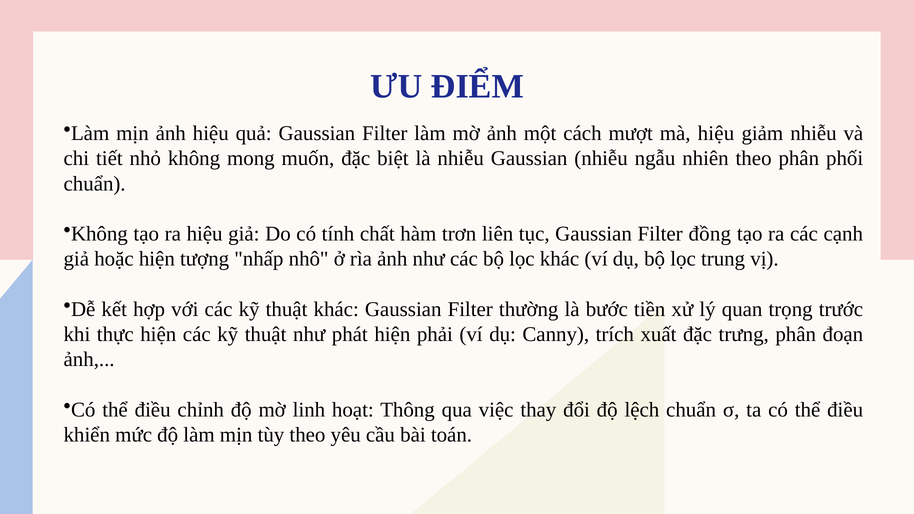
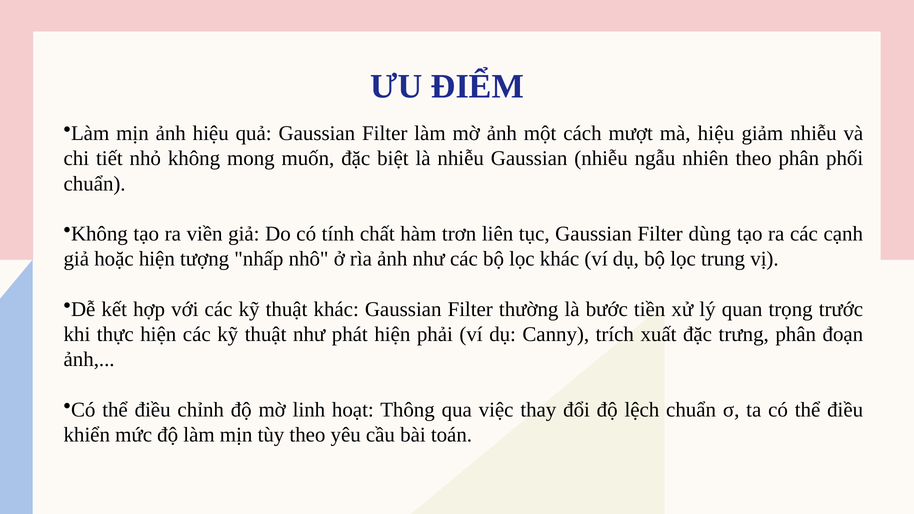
ra hiệu: hiệu -> viền
đồng: đồng -> dùng
